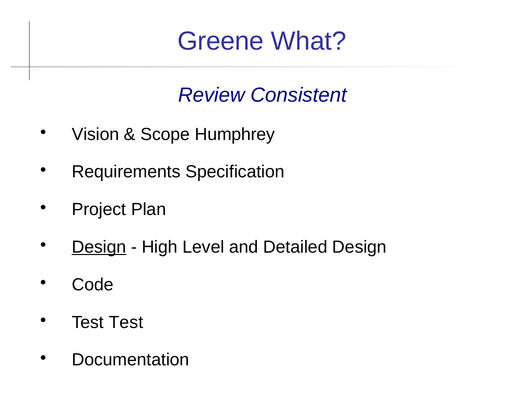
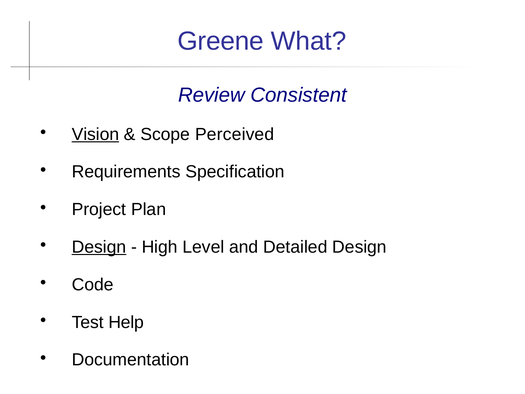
Vision underline: none -> present
Humphrey: Humphrey -> Perceived
Test Test: Test -> Help
